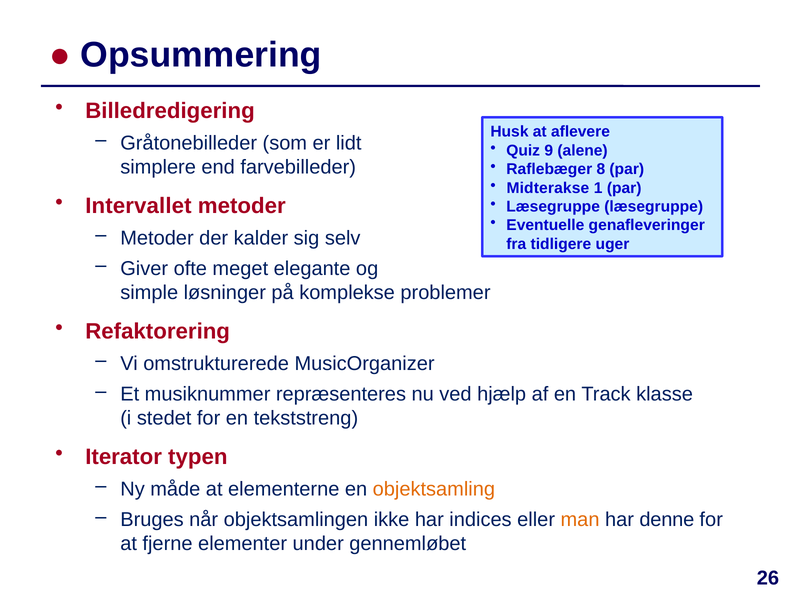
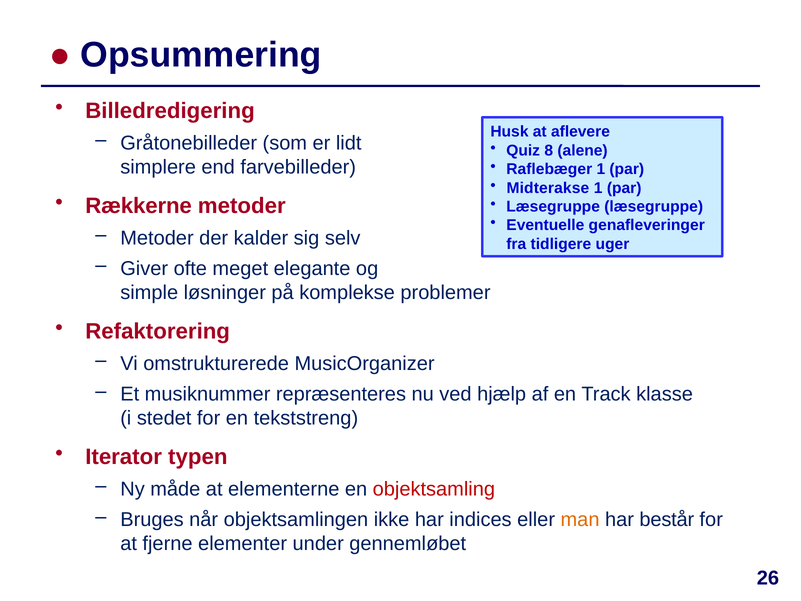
9: 9 -> 8
Raflebæger 8: 8 -> 1
Intervallet: Intervallet -> Rækkerne
objektsamling colour: orange -> red
denne: denne -> består
